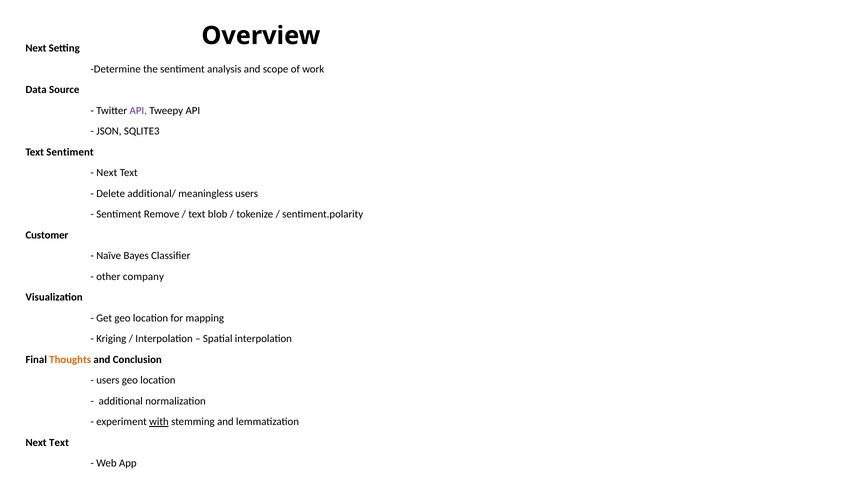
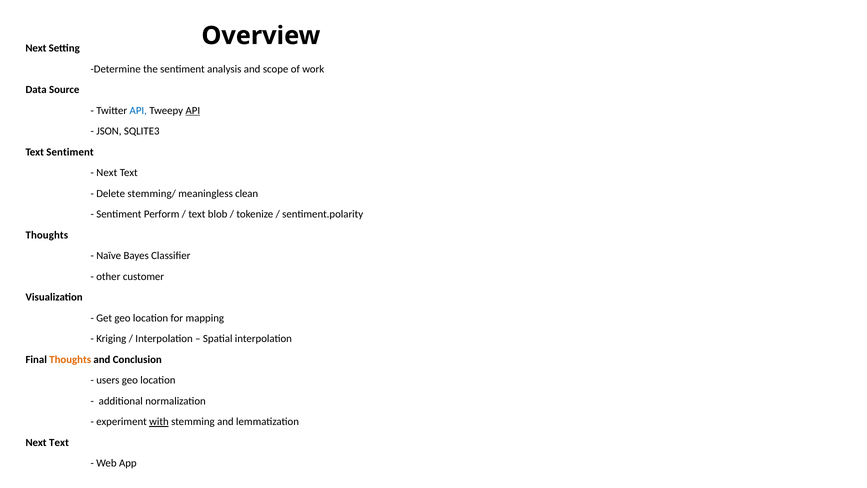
API at (138, 110) colour: purple -> blue
API at (193, 110) underline: none -> present
additional/: additional/ -> stemming/
meaningless users: users -> clean
Remove: Remove -> Perform
Customer at (47, 235): Customer -> Thoughts
company: company -> customer
